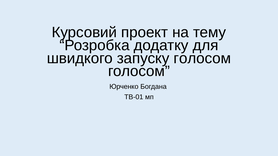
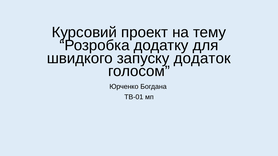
запуску голосом: голосом -> додаток
